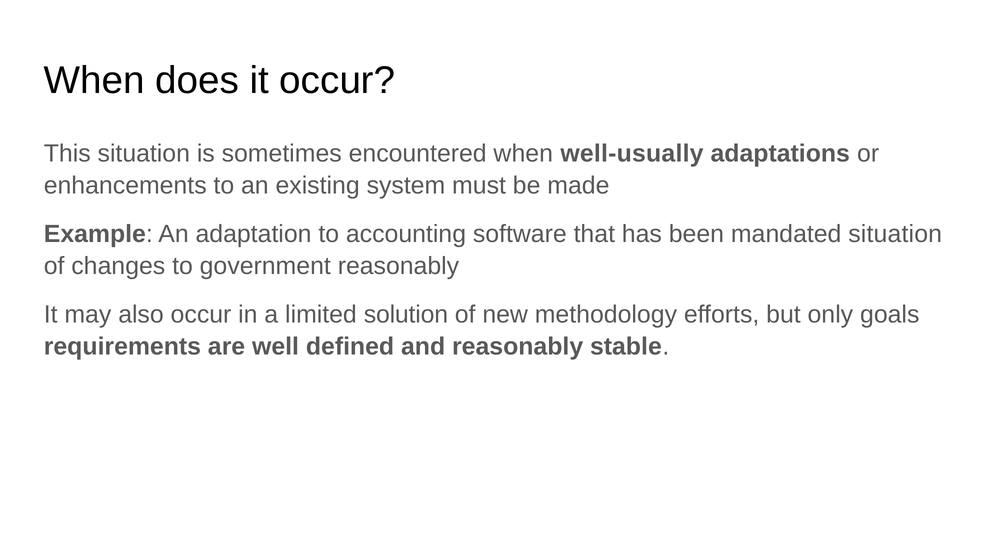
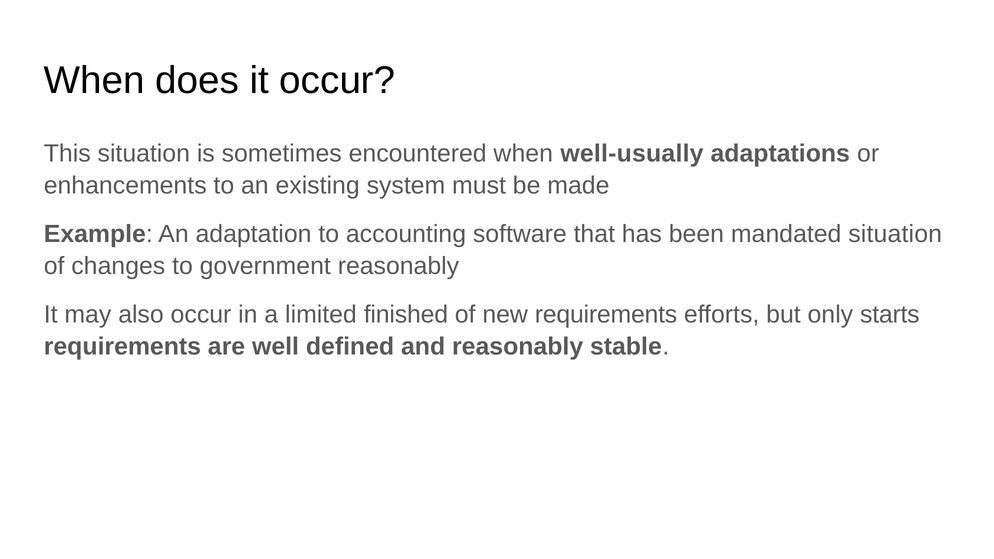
solution: solution -> finished
new methodology: methodology -> requirements
goals: goals -> starts
